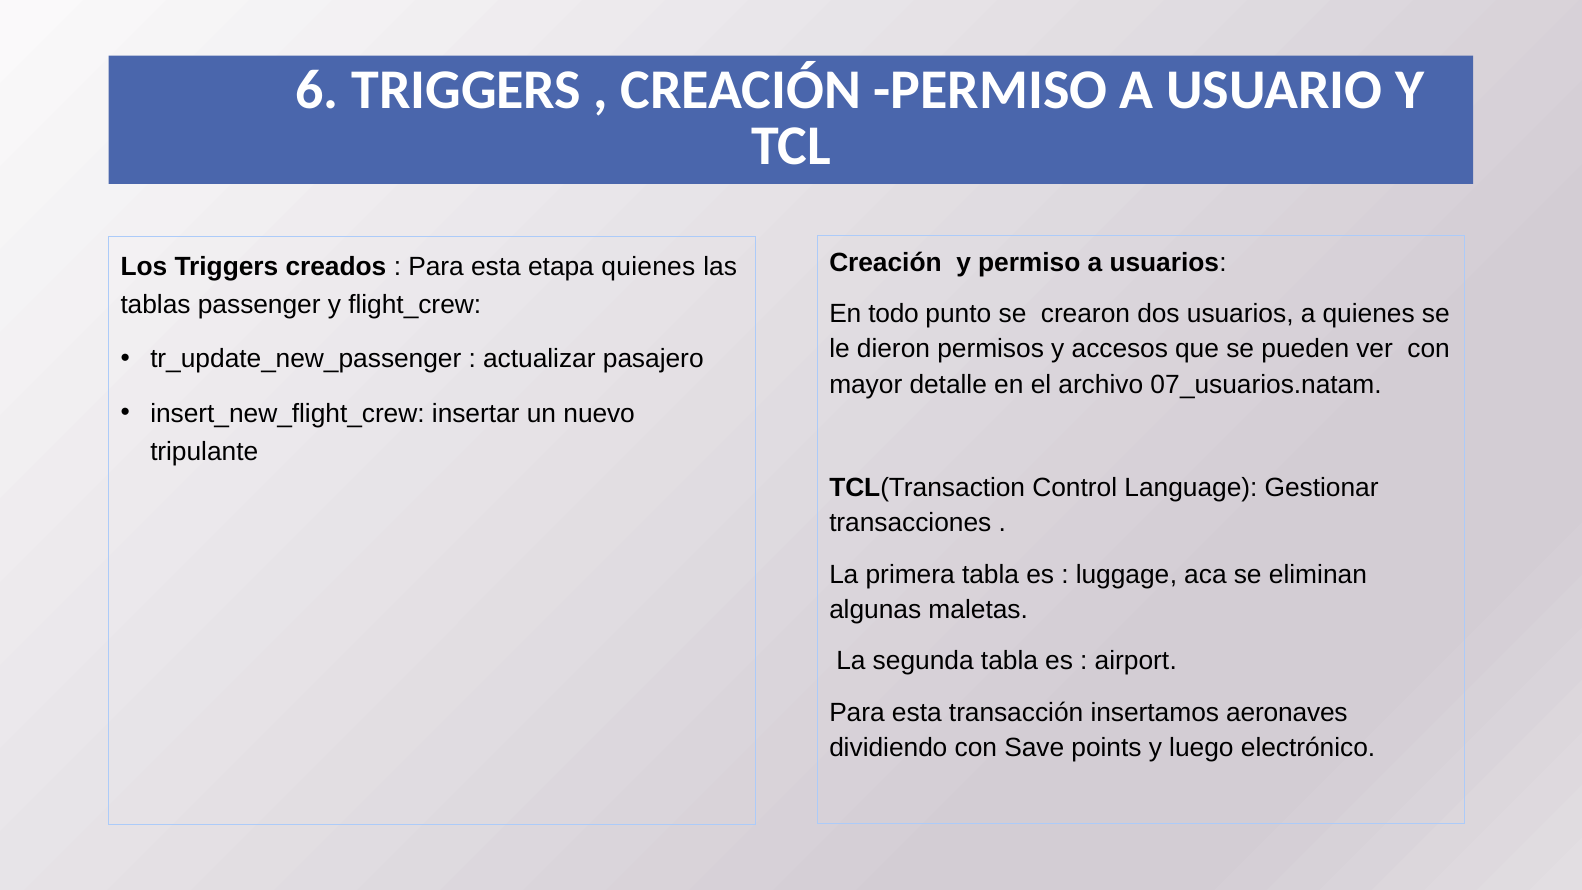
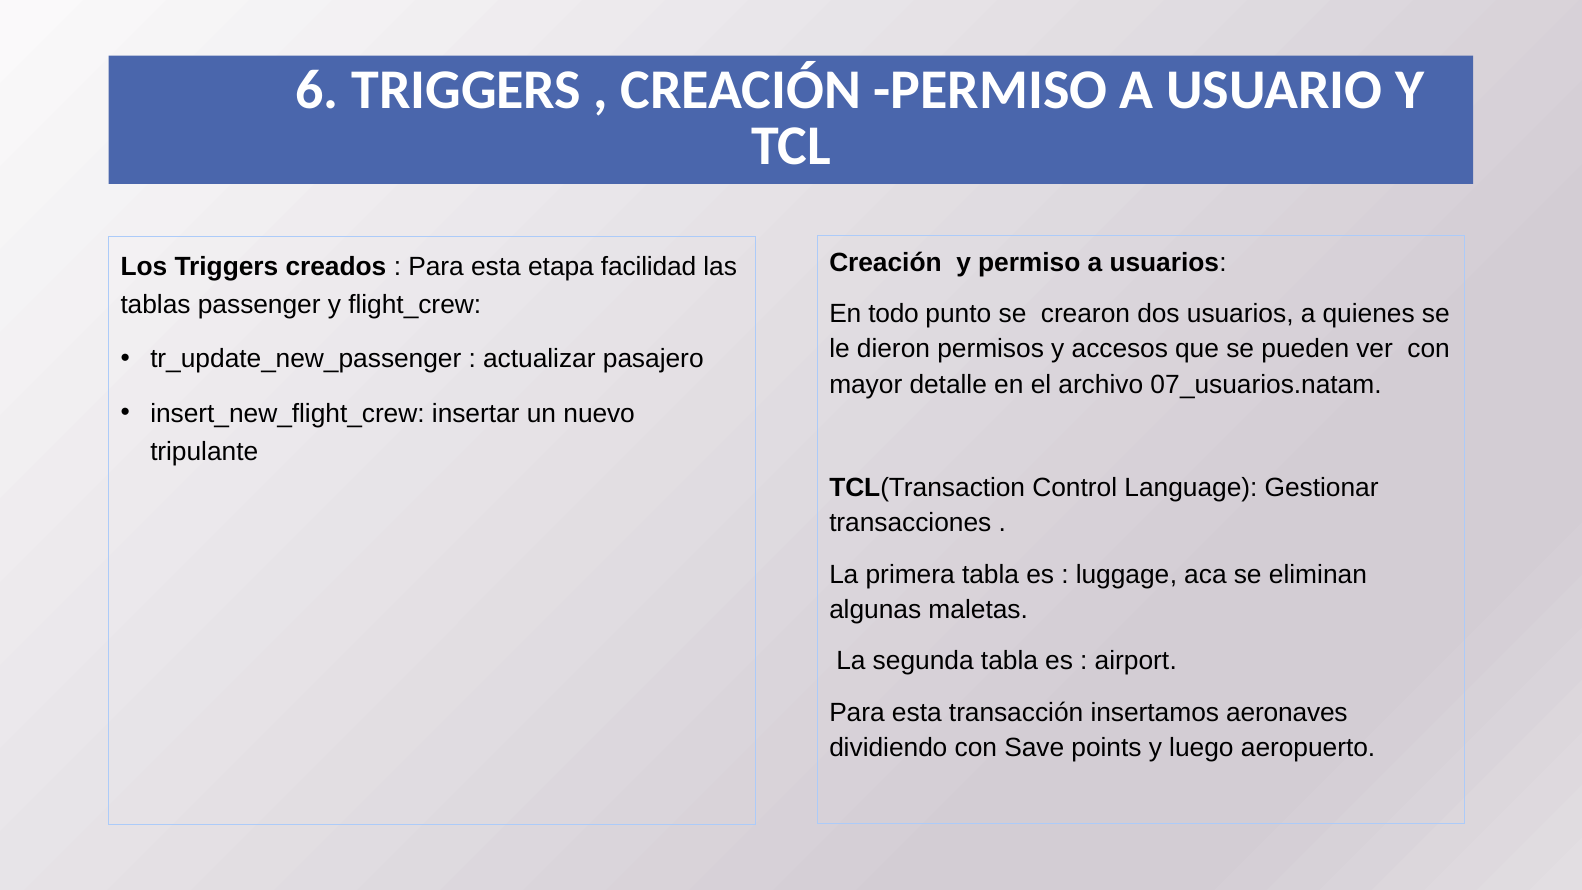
etapa quienes: quienes -> facilidad
electrónico: electrónico -> aeropuerto
